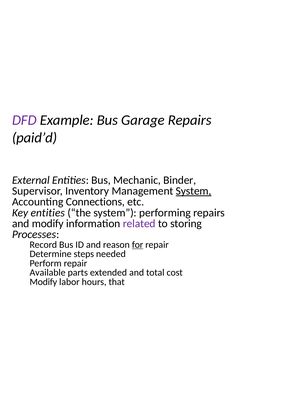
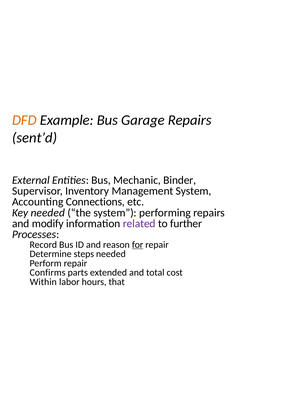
DFD colour: purple -> orange
paid’d: paid’d -> sent’d
System at (194, 191) underline: present -> none
Key entities: entities -> needed
storing: storing -> further
Available: Available -> Confirms
Modify at (43, 282): Modify -> Within
